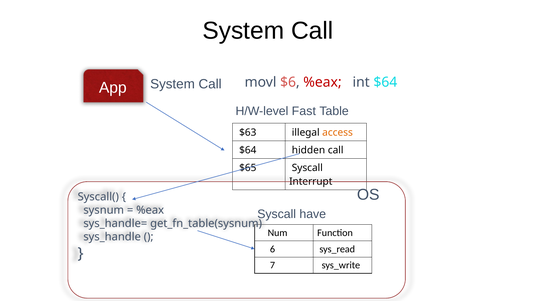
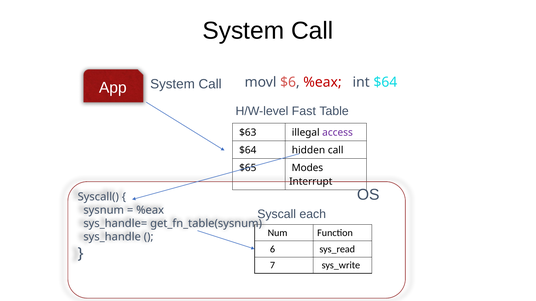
access colour: orange -> purple
$65 Syscall: Syscall -> Modes
have: have -> each
